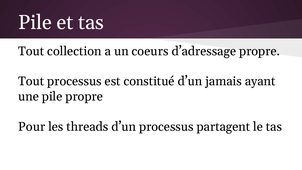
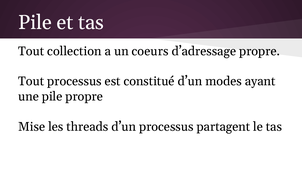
jamais: jamais -> modes
Pour: Pour -> Mise
